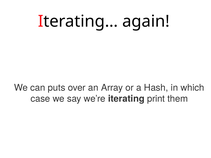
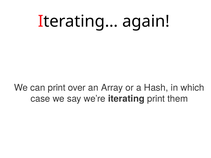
can puts: puts -> print
